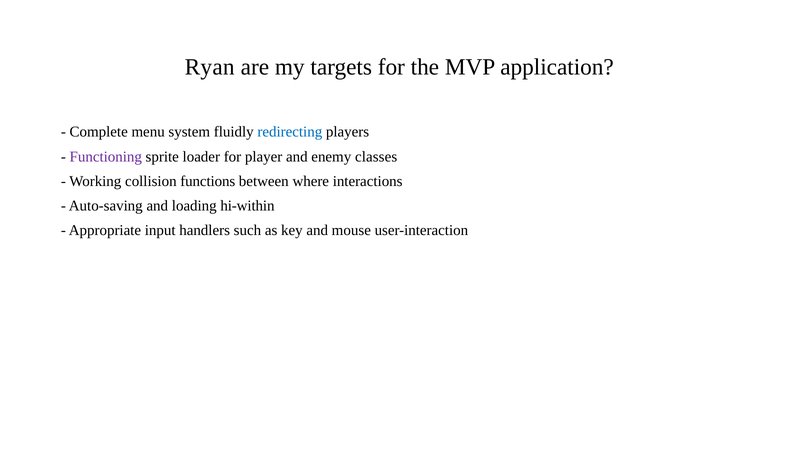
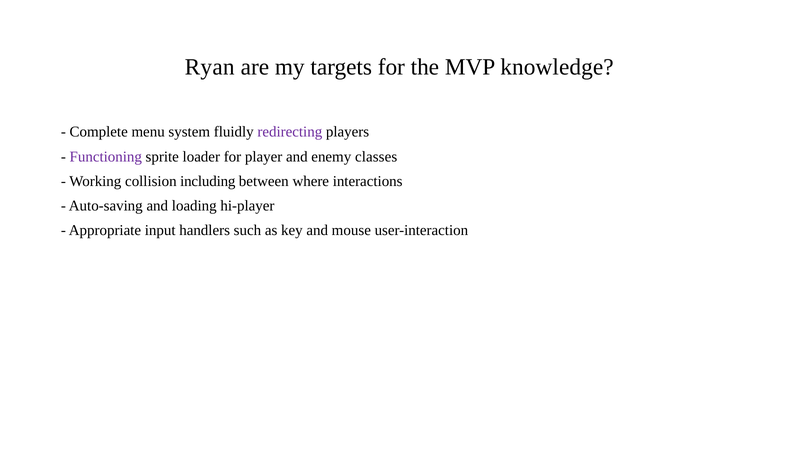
application: application -> knowledge
redirecting colour: blue -> purple
functions: functions -> including
hi-within: hi-within -> hi-player
